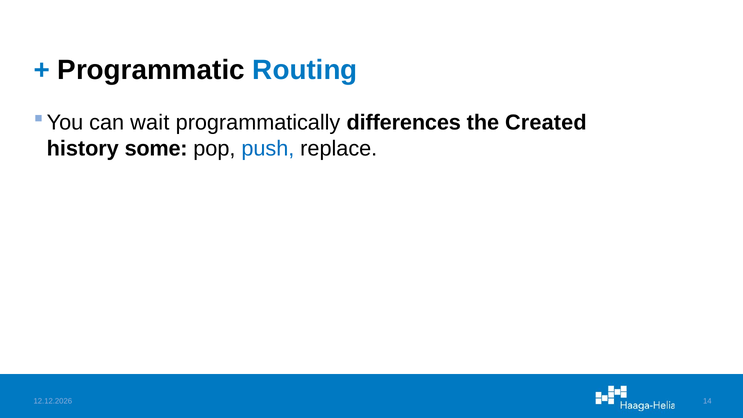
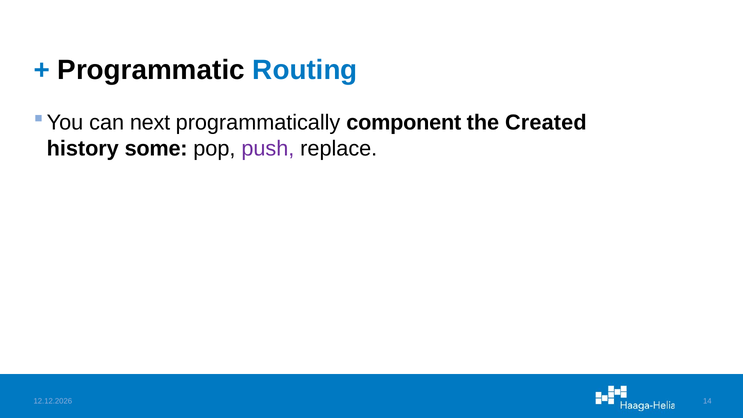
wait: wait -> next
differences: differences -> component
push colour: blue -> purple
